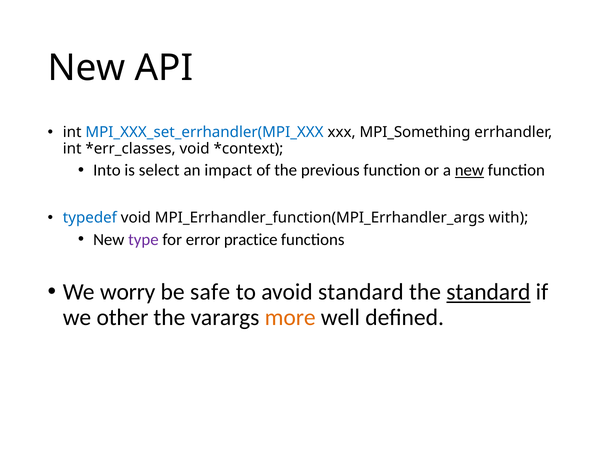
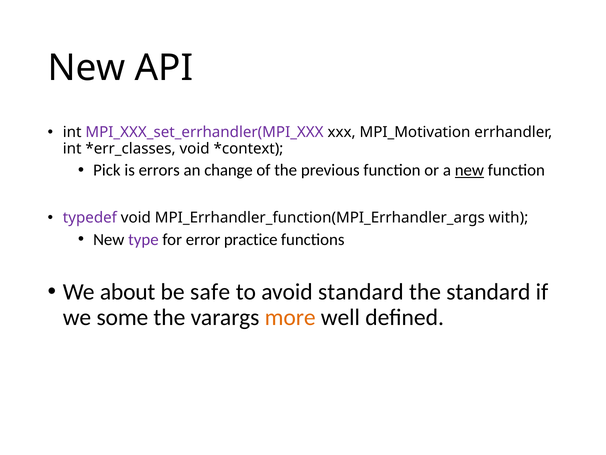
MPI_XXX_set_errhandler(MPI_XXX colour: blue -> purple
MPI_Something: MPI_Something -> MPI_Motivation
Into: Into -> Pick
select: select -> errors
impact: impact -> change
typedef colour: blue -> purple
worry: worry -> about
standard at (488, 292) underline: present -> none
other: other -> some
